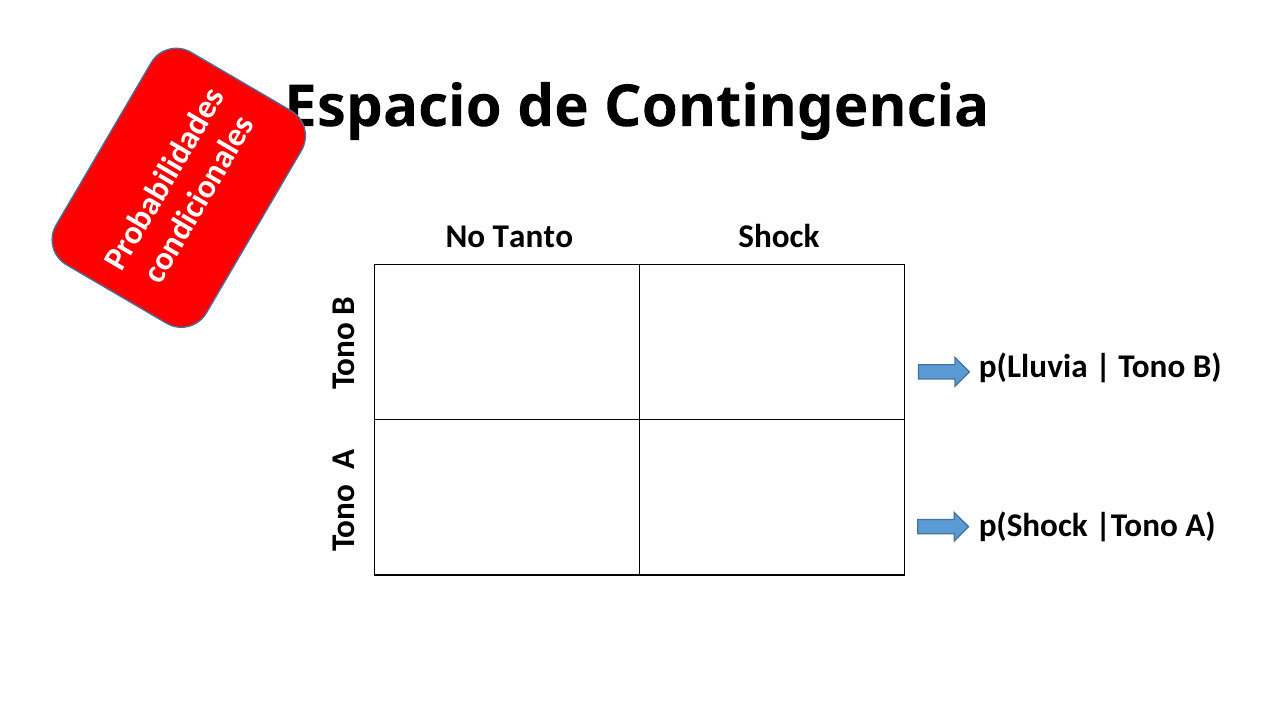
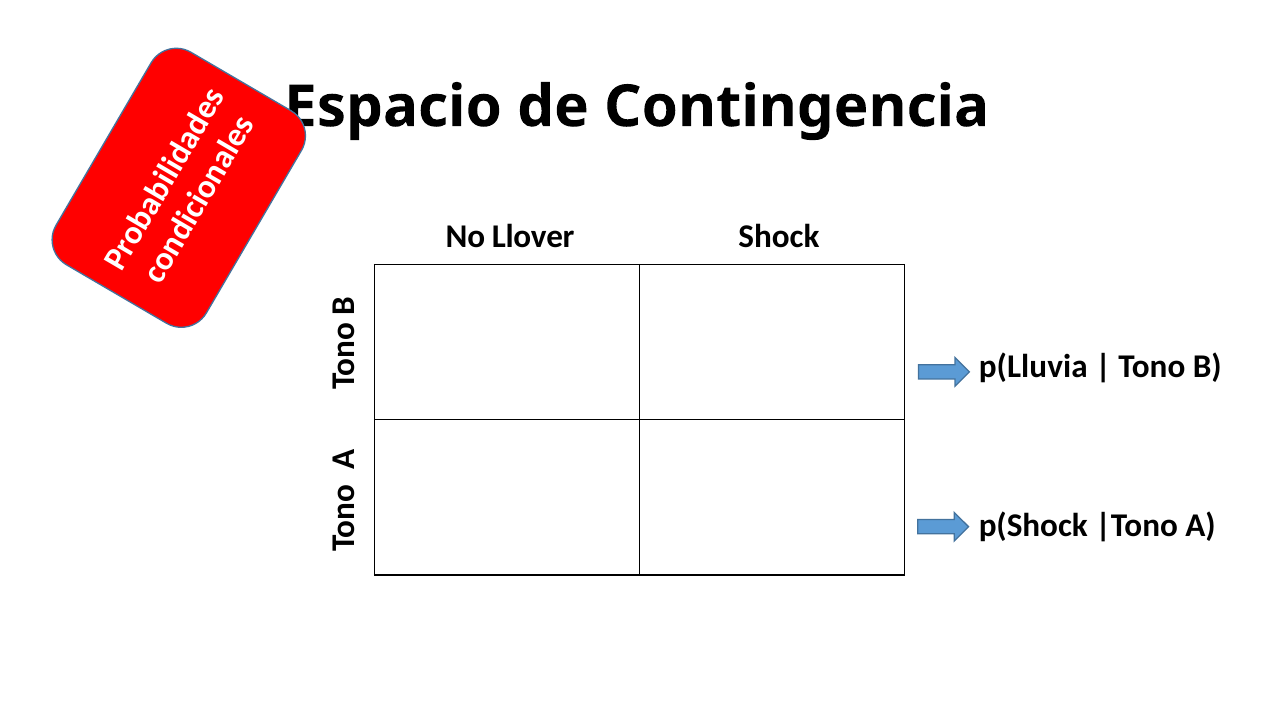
Tanto: Tanto -> Llover
